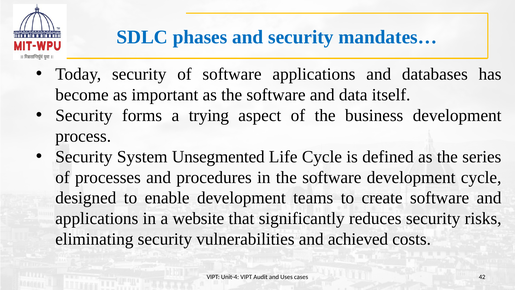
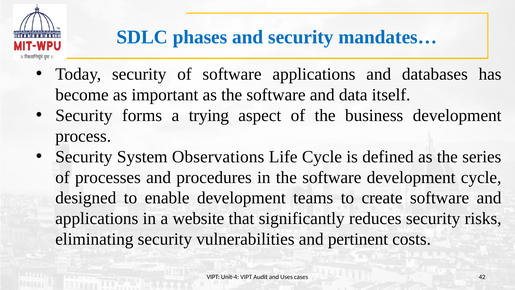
Unsegmented: Unsegmented -> Observations
achieved: achieved -> pertinent
